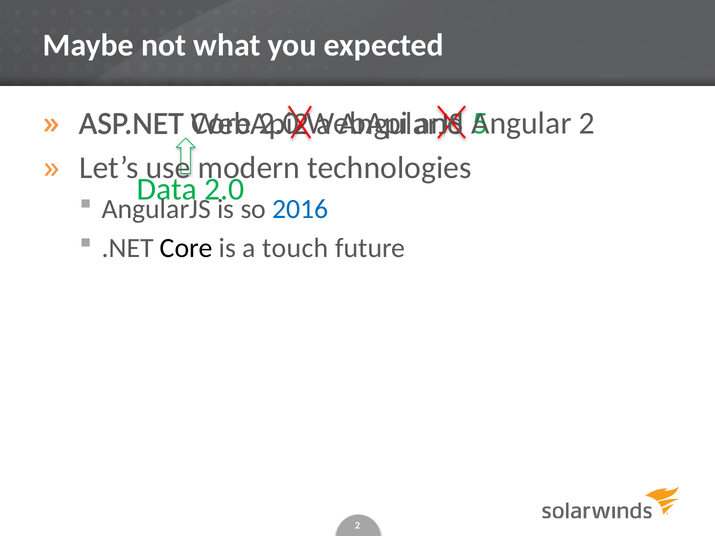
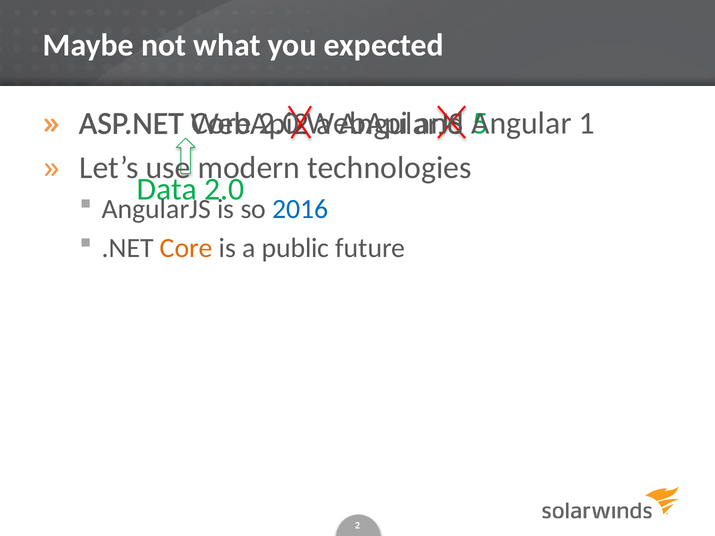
2: 2 -> 1
Core at (186, 248) colour: black -> orange
touch: touch -> public
